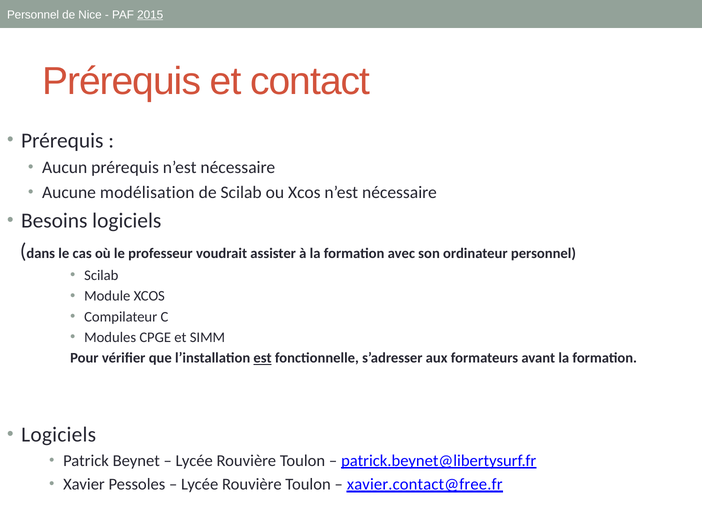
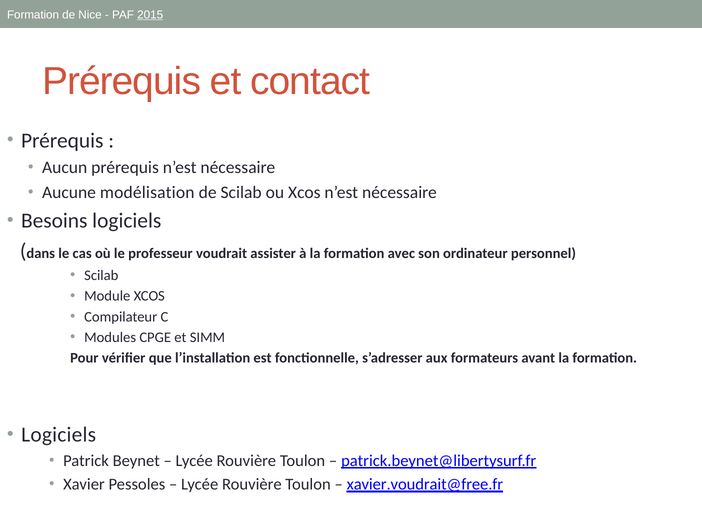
Personnel at (33, 15): Personnel -> Formation
est underline: present -> none
xavier.contact@free.fr: xavier.contact@free.fr -> xavier.voudrait@free.fr
